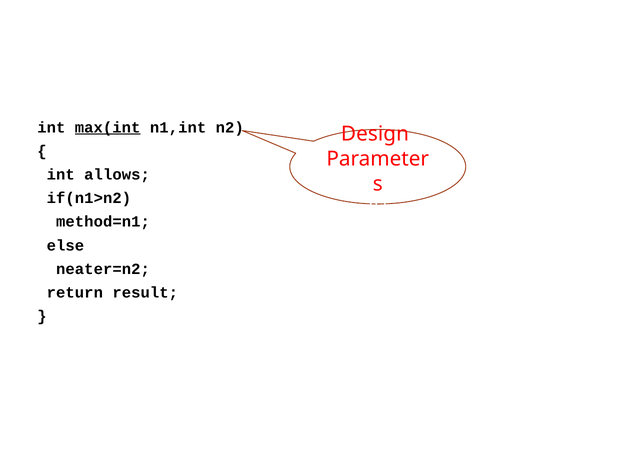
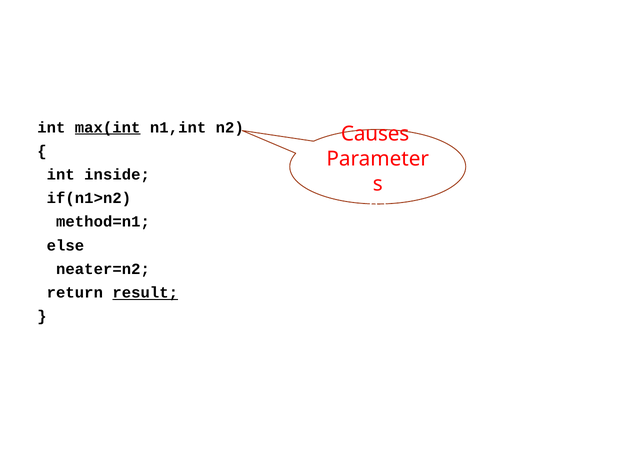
Design: Design -> Causes
allows: allows -> inside
result underline: none -> present
